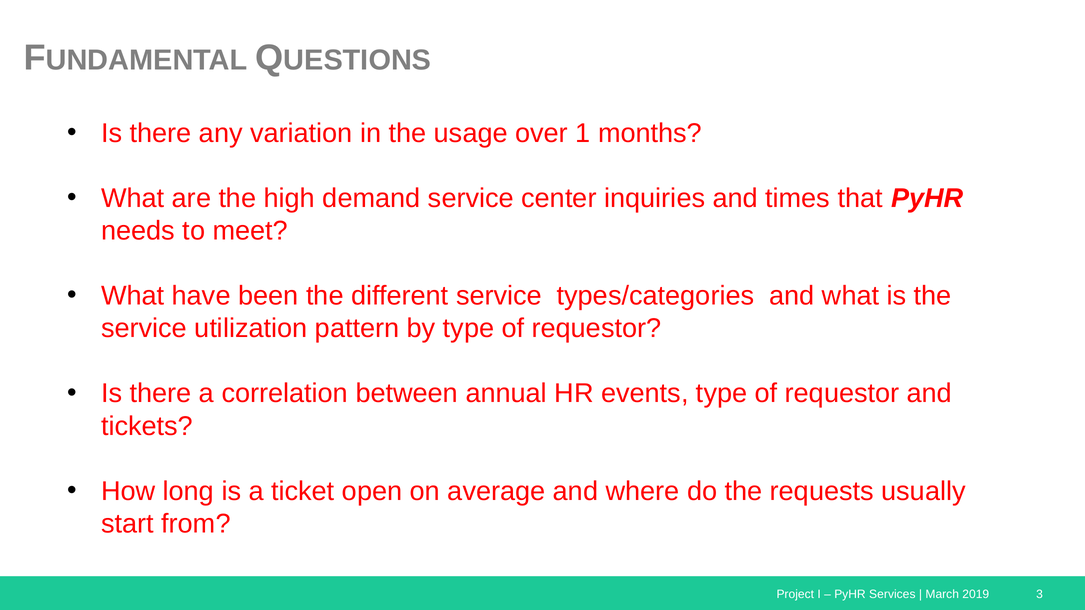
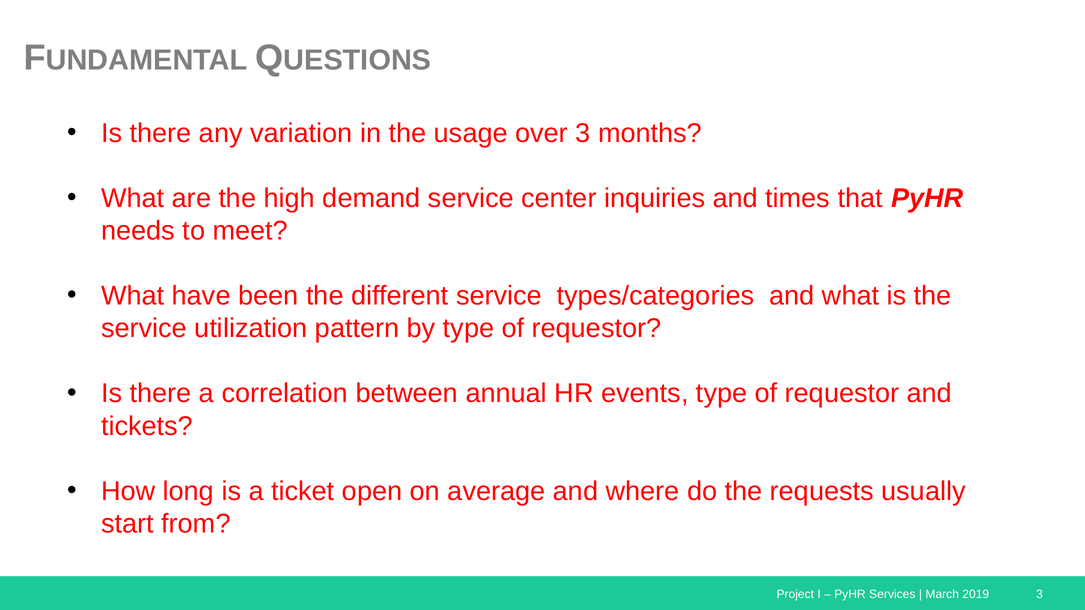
over 1: 1 -> 3
